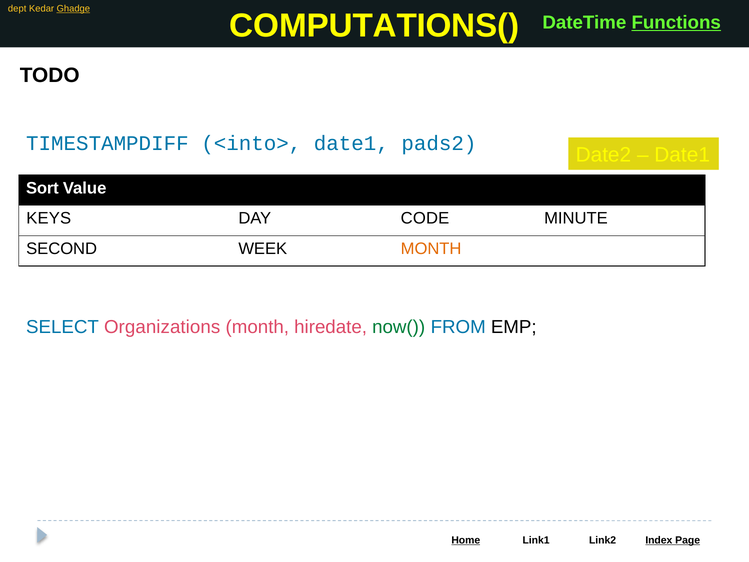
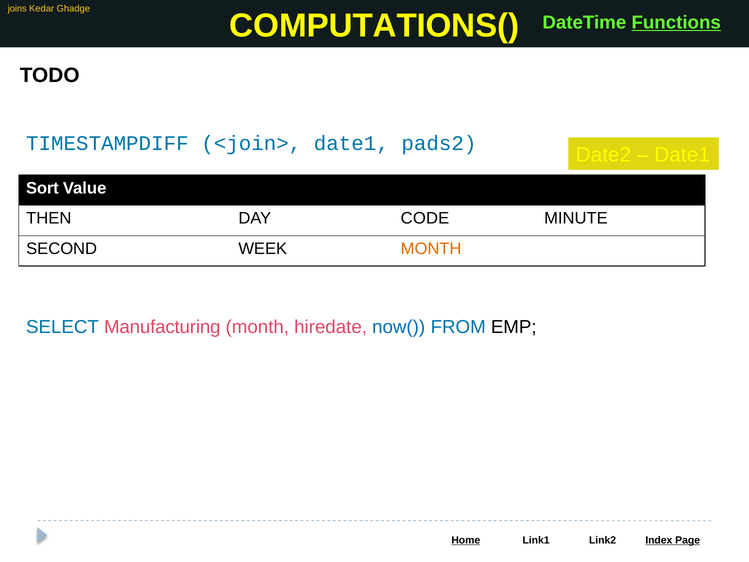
dept: dept -> joins
Ghadge underline: present -> none
<into>: <into> -> <join>
KEYS: KEYS -> THEN
Organizations: Organizations -> Manufacturing
now( colour: green -> blue
